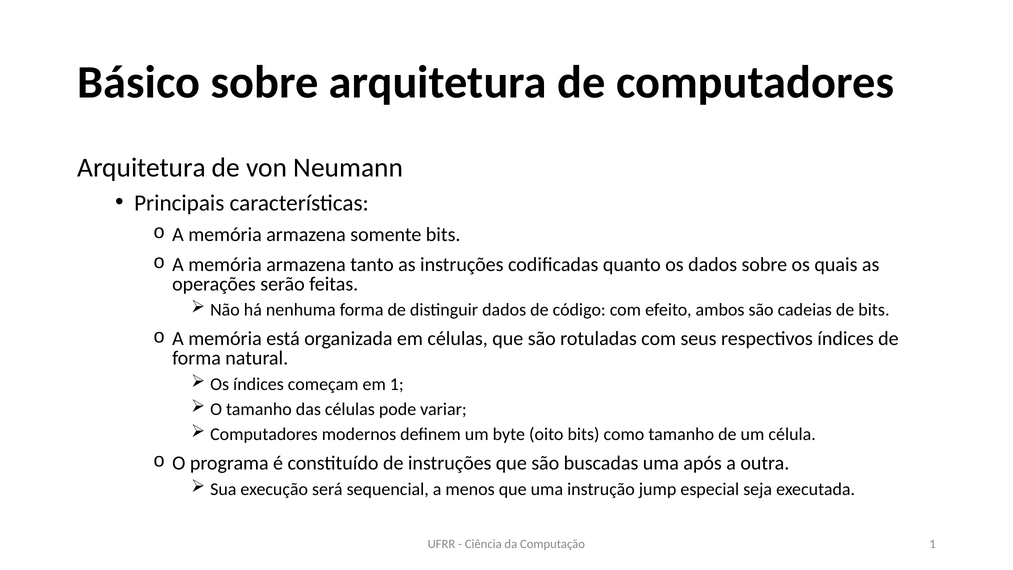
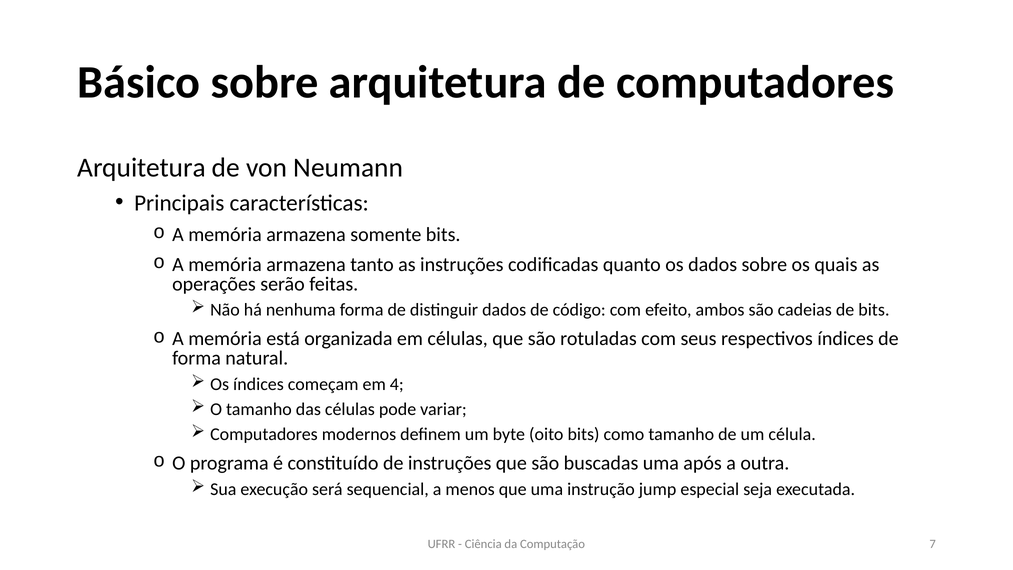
em 1: 1 -> 4
Computação 1: 1 -> 7
